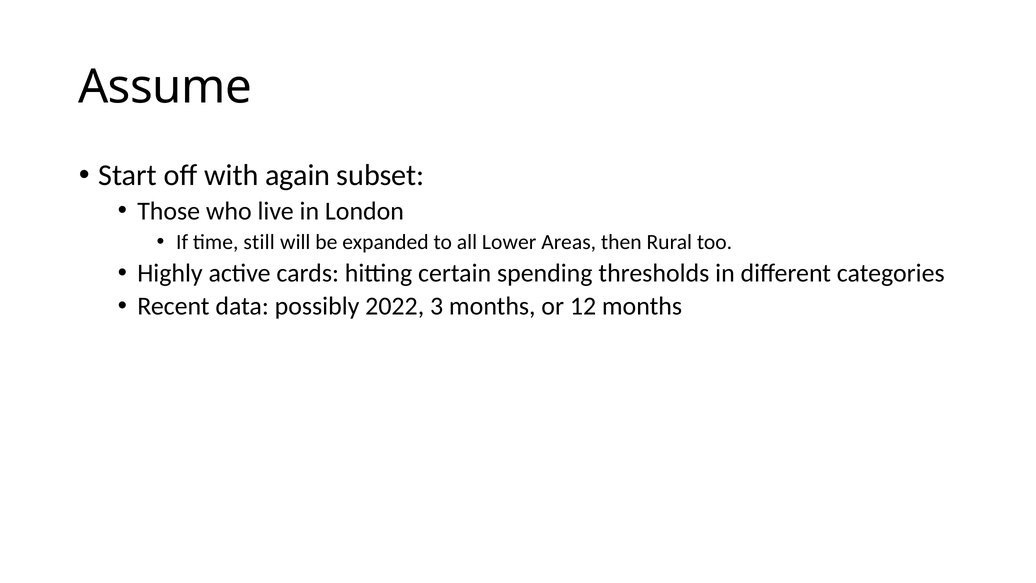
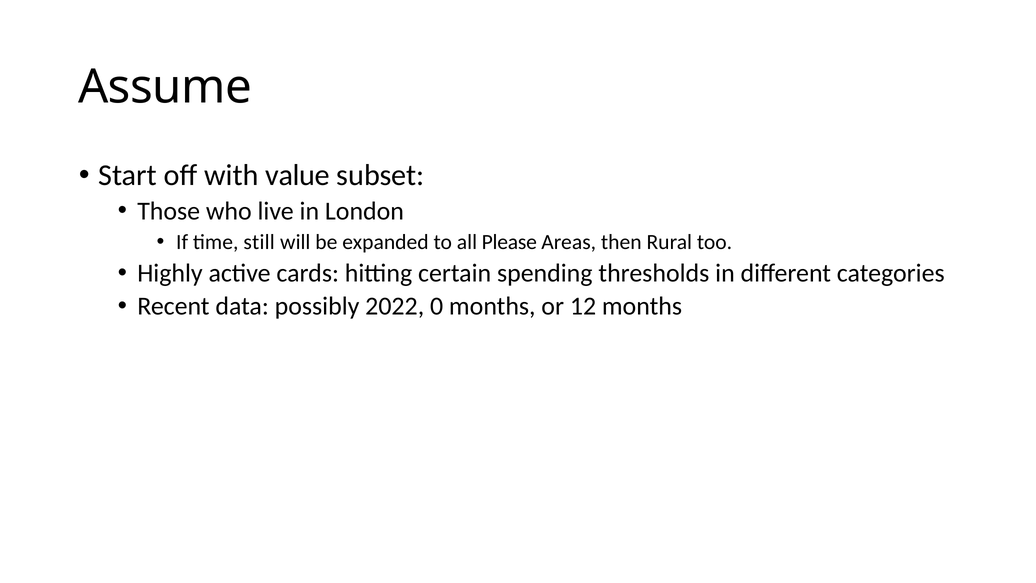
again: again -> value
Lower: Lower -> Please
3: 3 -> 0
